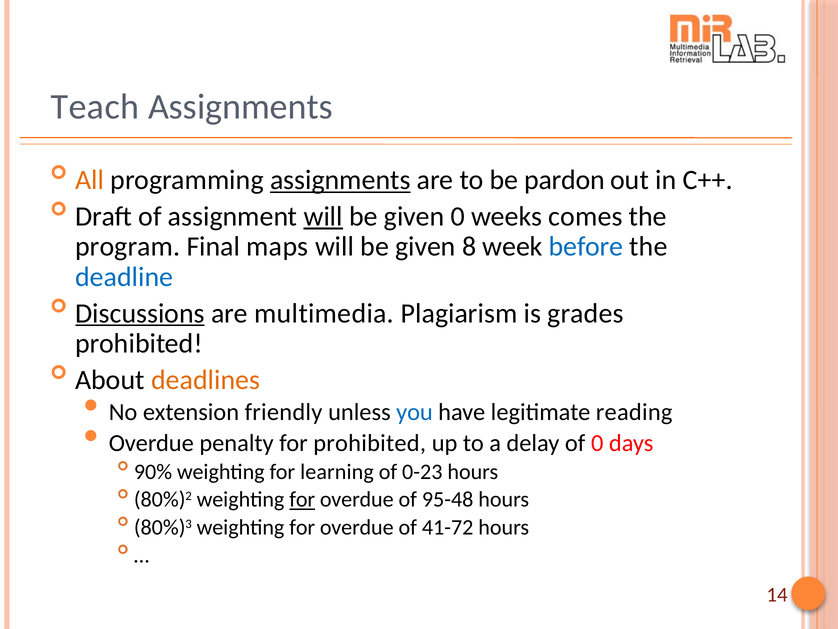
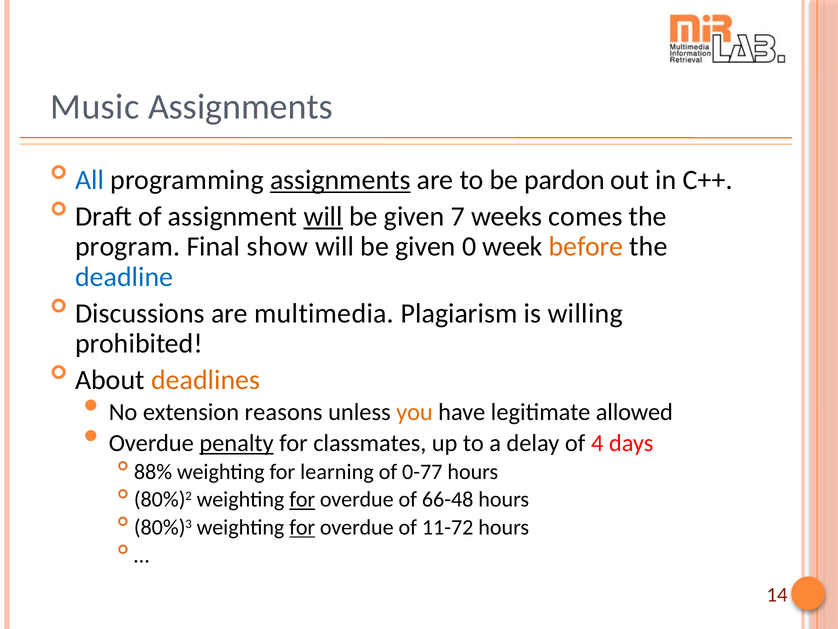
Teach: Teach -> Music
All colour: orange -> blue
given 0: 0 -> 7
maps: maps -> show
8: 8 -> 0
before colour: blue -> orange
Discussions underline: present -> none
grades: grades -> willing
friendly: friendly -> reasons
you colour: blue -> orange
reading: reading -> allowed
penalty underline: none -> present
for prohibited: prohibited -> classmates
of 0: 0 -> 4
90%: 90% -> 88%
0-23: 0-23 -> 0-77
95-48: 95-48 -> 66-48
for at (302, 527) underline: none -> present
41-72: 41-72 -> 11-72
